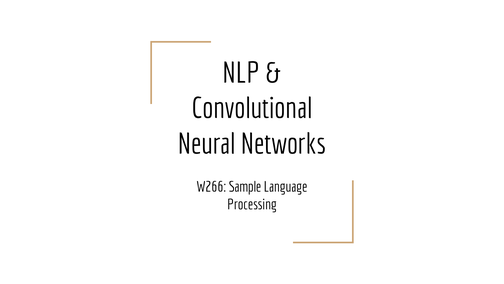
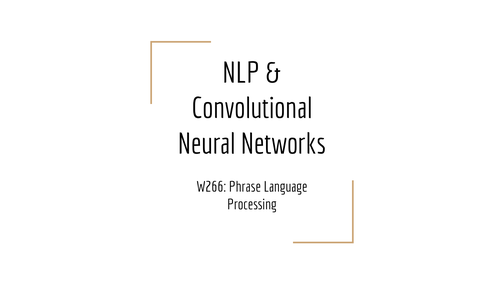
Sample: Sample -> Phrase
